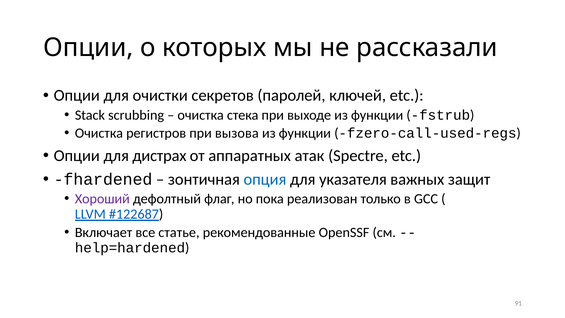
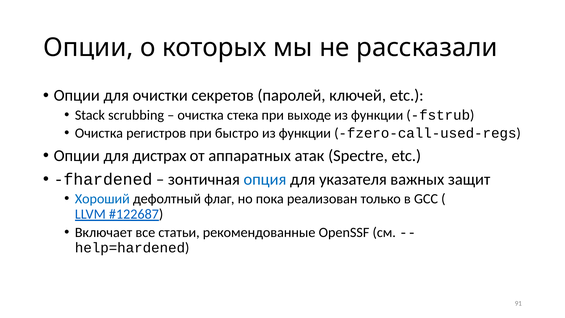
вызова: вызова -> быстро
Хороший colour: purple -> blue
статье: статье -> статьи
